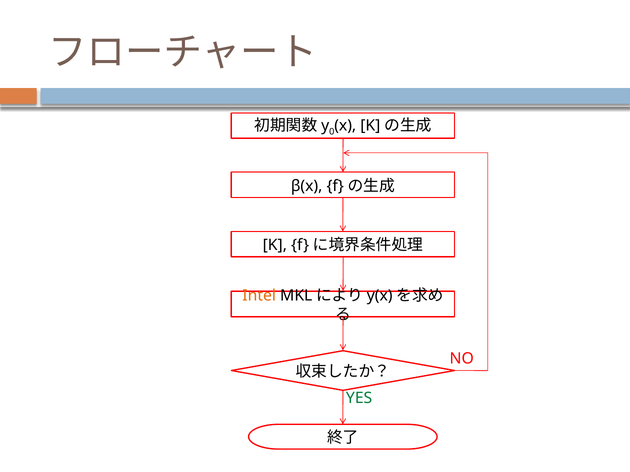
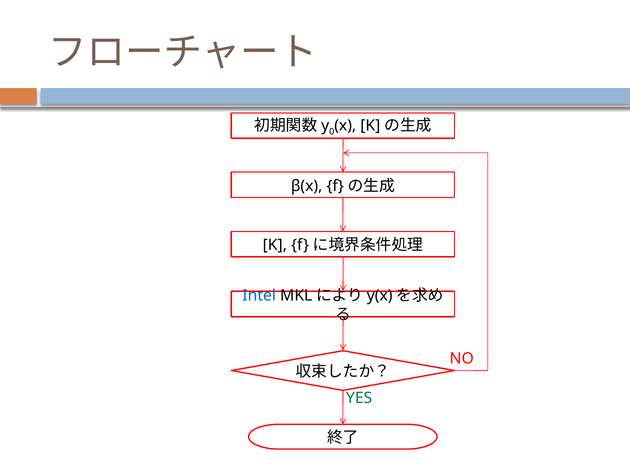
Intel colour: orange -> blue
